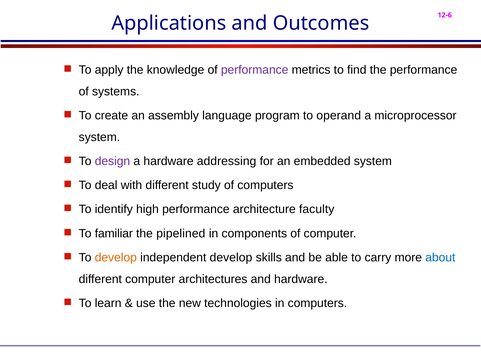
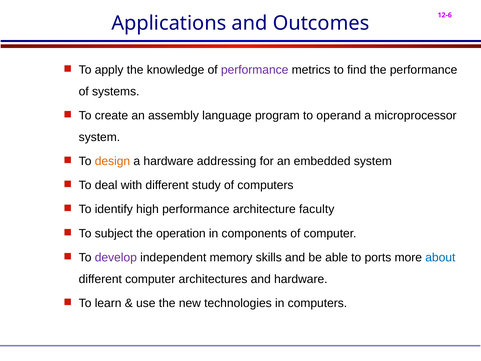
design colour: purple -> orange
familiar: familiar -> subject
pipelined: pipelined -> operation
develop at (116, 257) colour: orange -> purple
independent develop: develop -> memory
carry: carry -> ports
